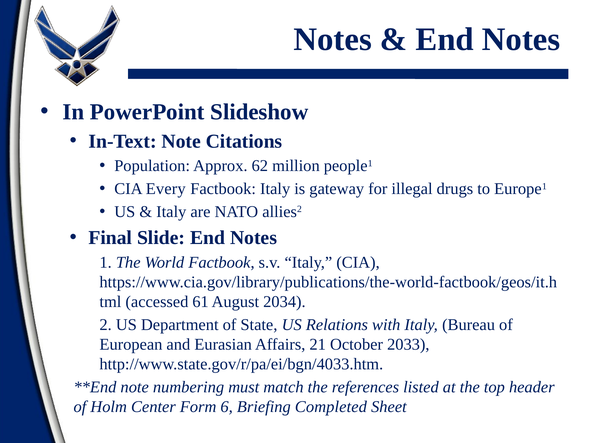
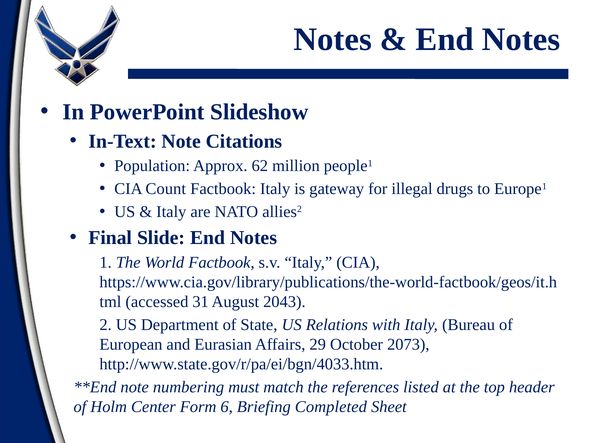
Every: Every -> Count
61: 61 -> 31
2034: 2034 -> 2043
21: 21 -> 29
2033: 2033 -> 2073
